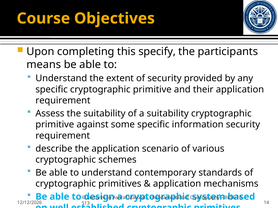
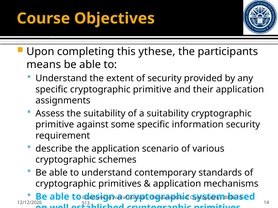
specify: specify -> ythese
requirement at (63, 101): requirement -> assignments
